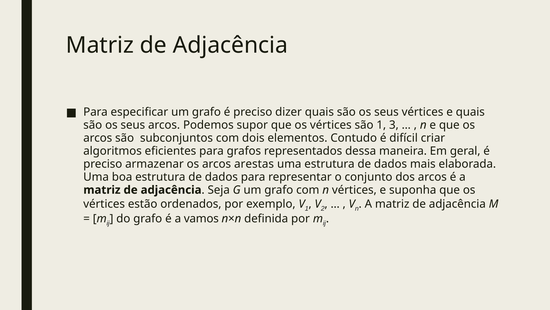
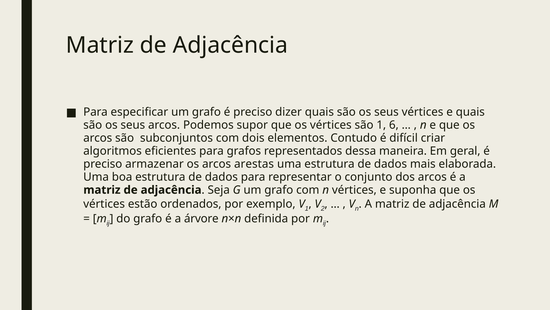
3: 3 -> 6
vamos: vamos -> árvore
